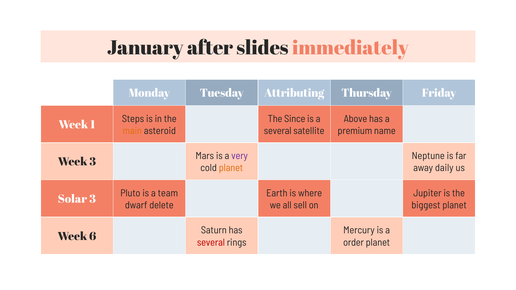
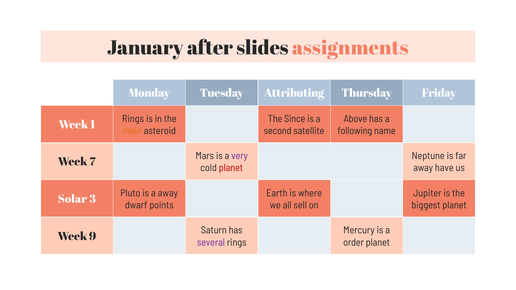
immediately: immediately -> assignments
Steps at (133, 119): Steps -> Rings
several at (278, 131): several -> second
premium: premium -> following
Week 3: 3 -> 7
planet at (231, 168) colour: orange -> red
daily: daily -> have
a team: team -> away
delete: delete -> points
6: 6 -> 9
several at (211, 243) colour: red -> purple
